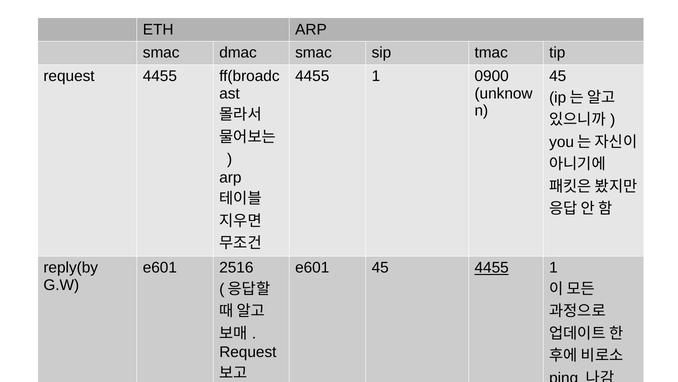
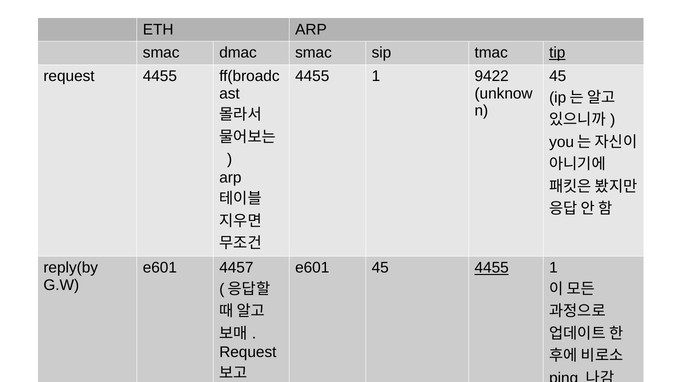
tip underline: none -> present
0900: 0900 -> 9422
2516: 2516 -> 4457
